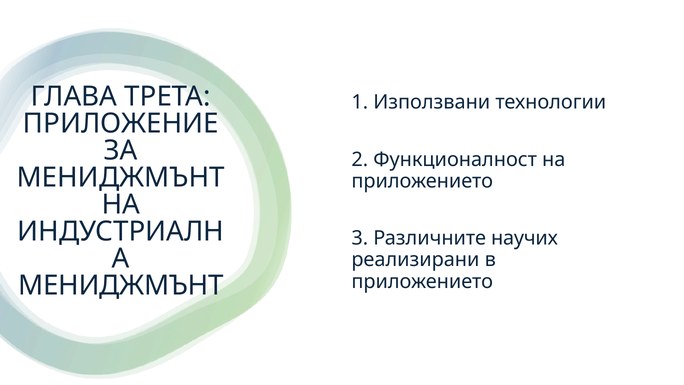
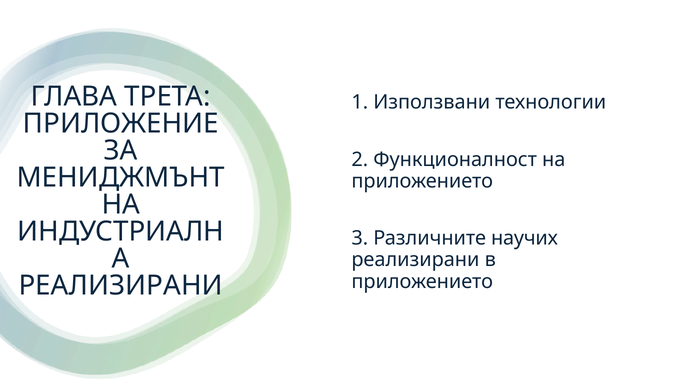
МЕНИДЖМЪНТ at (121, 285): МЕНИДЖМЪНТ -> РЕАЛИЗИРАНИ
